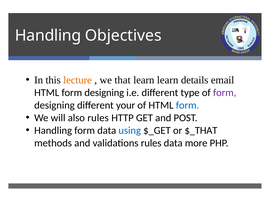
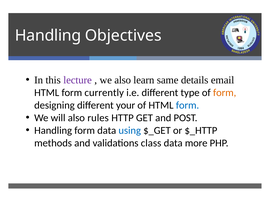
lecture colour: orange -> purple
we that: that -> also
learn learn: learn -> same
HTML form designing: designing -> currently
form at (225, 93) colour: purple -> orange
$_THAT: $_THAT -> $_HTTP
validations rules: rules -> class
